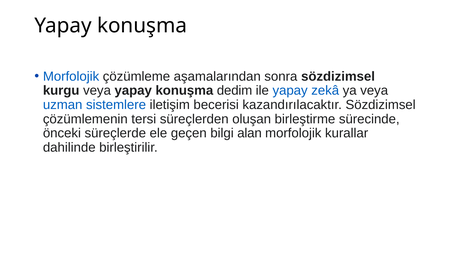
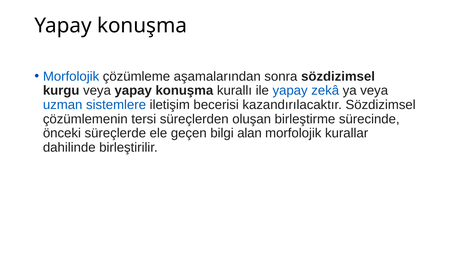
dedim: dedim -> kurallı
